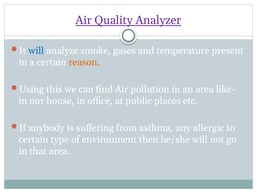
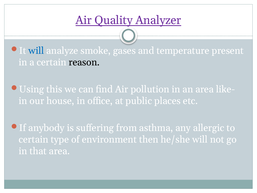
reason colour: orange -> black
